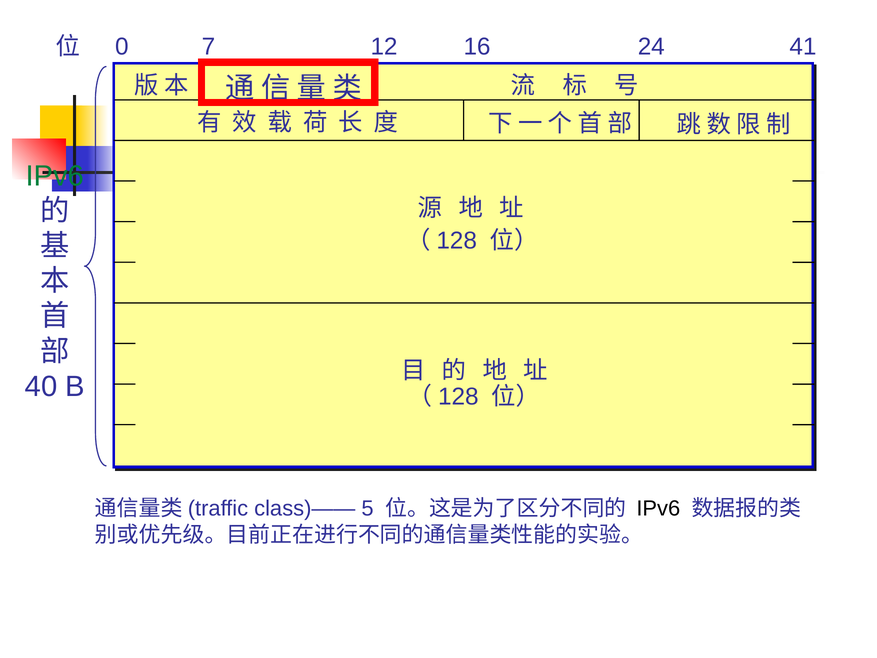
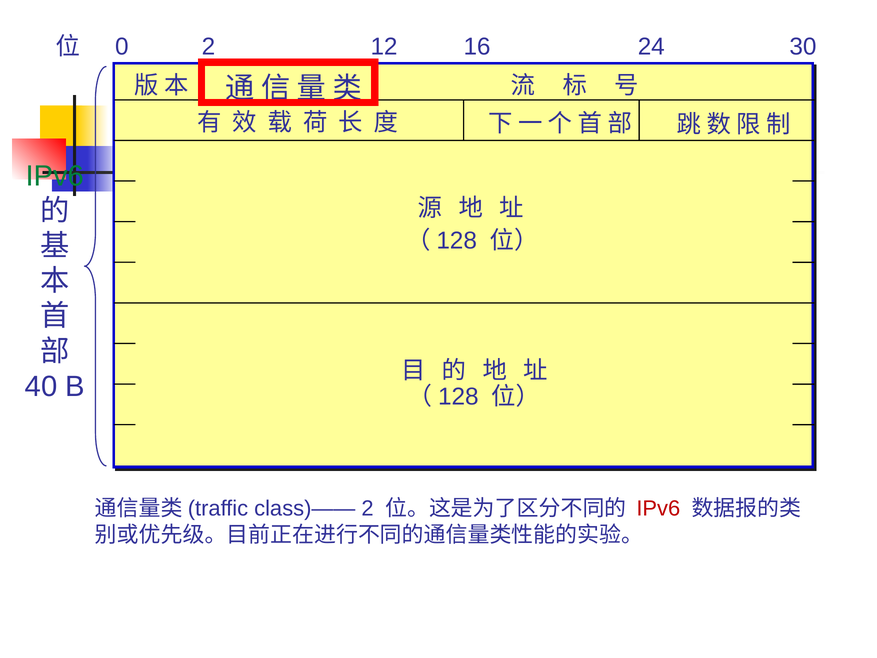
0 7: 7 -> 2
41: 41 -> 30
class)—— 5: 5 -> 2
IPv6 at (658, 508) colour: black -> red
